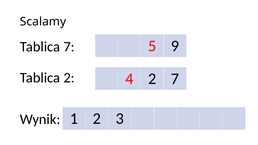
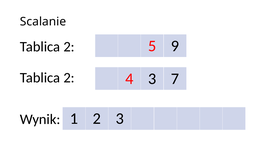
Scalamy: Scalamy -> Scalanie
7 at (69, 47): 7 -> 2
4 2: 2 -> 3
